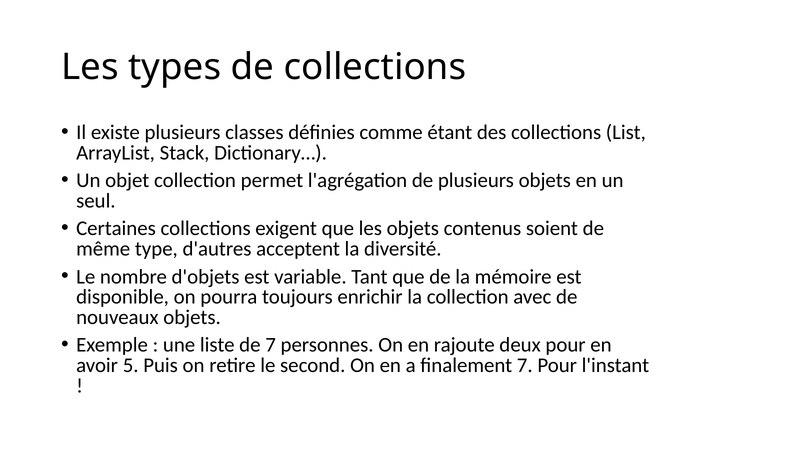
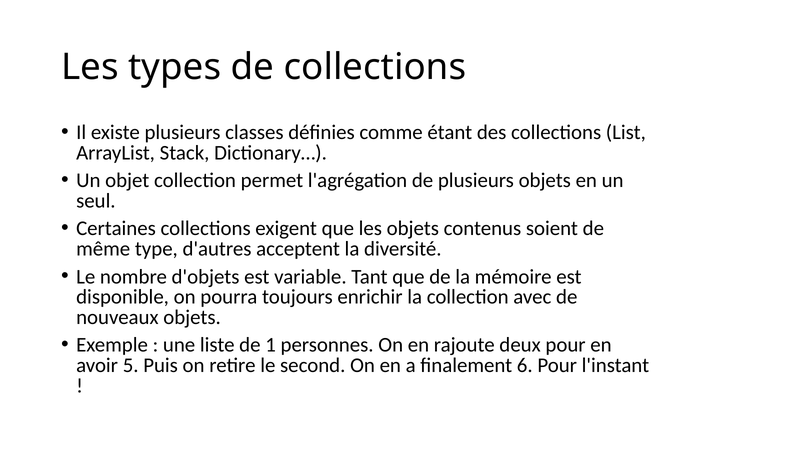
de 7: 7 -> 1
finalement 7: 7 -> 6
